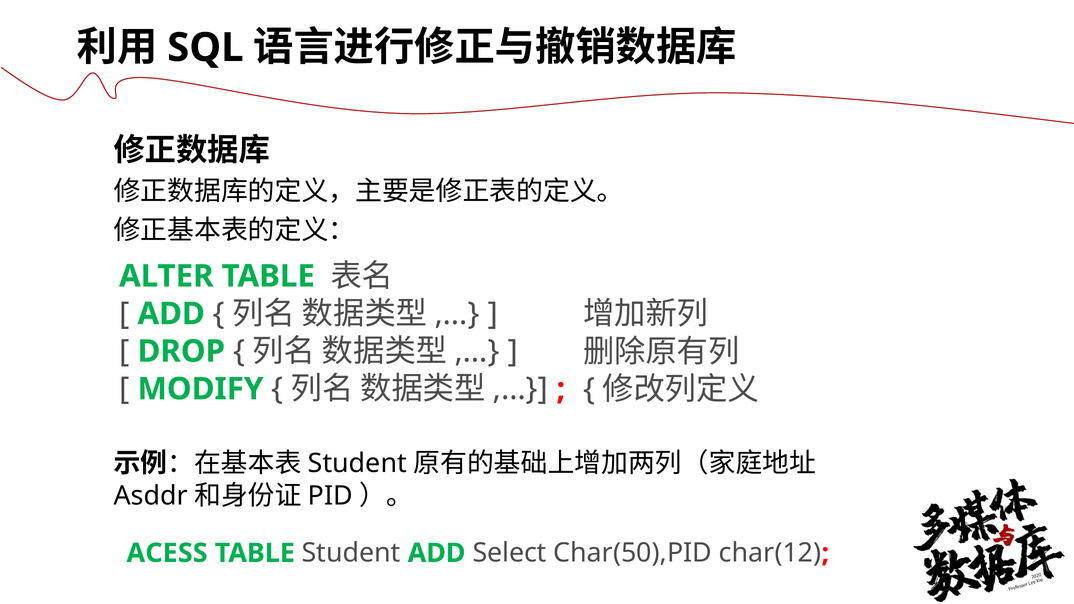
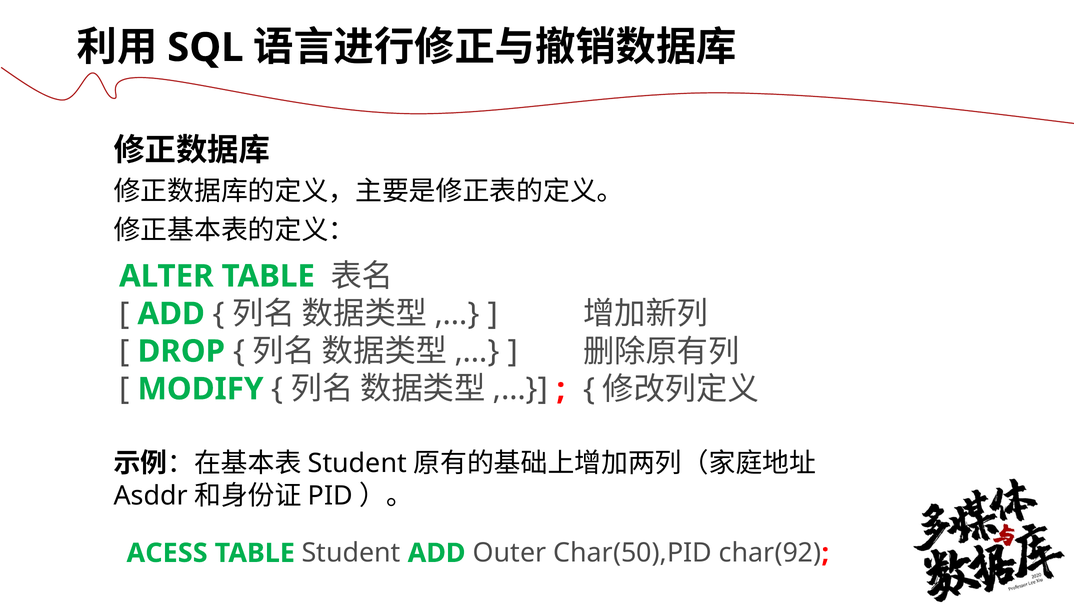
Select: Select -> Outer
char(12: char(12 -> char(92
